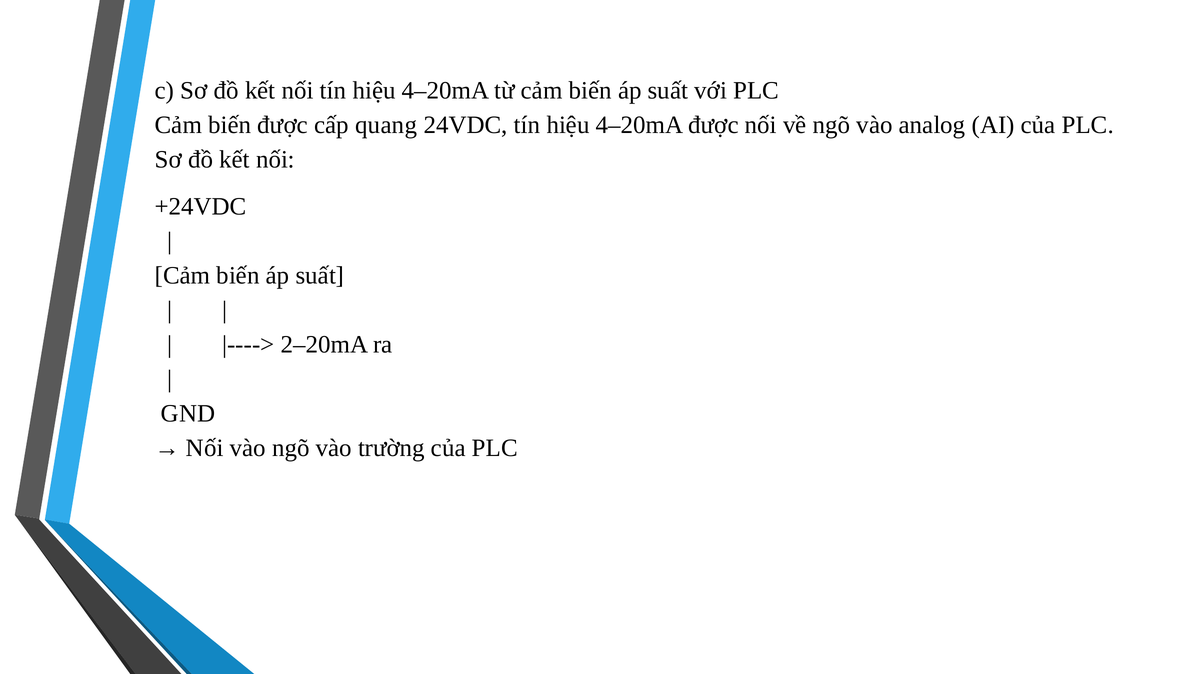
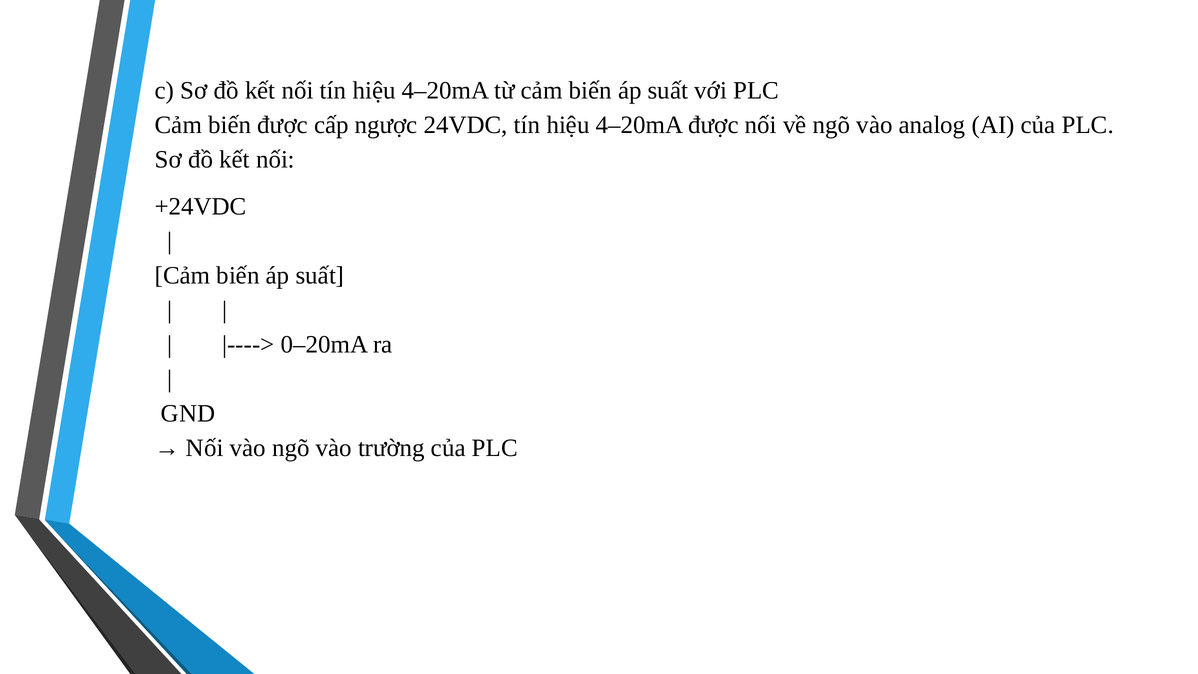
quang: quang -> ngược
2–20mA: 2–20mA -> 0–20mA
